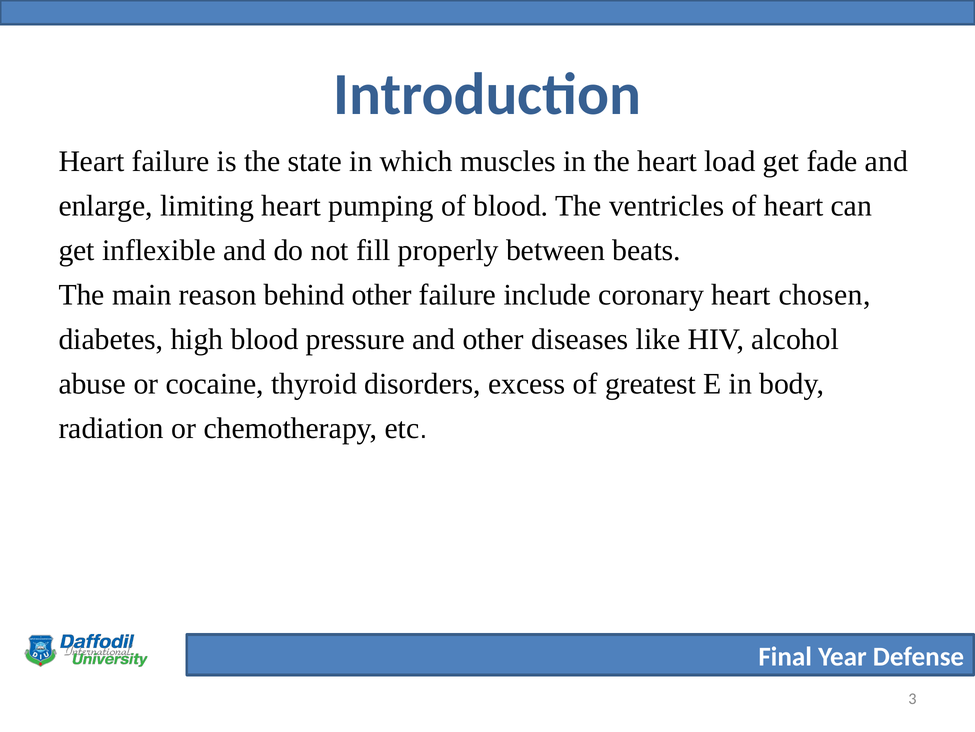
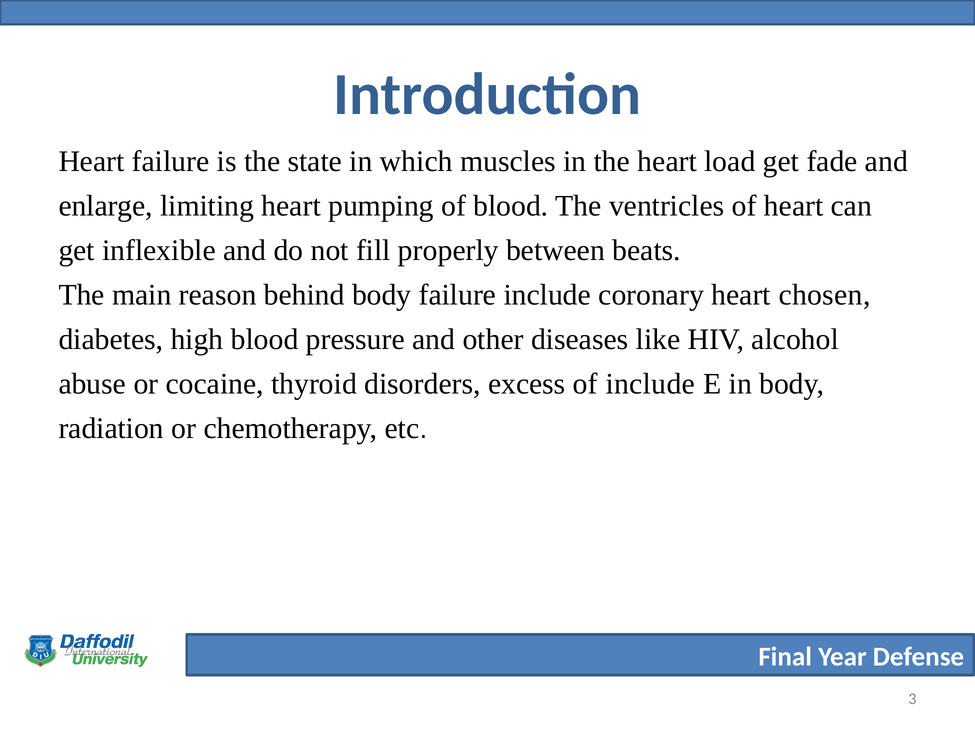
behind other: other -> body
of greatest: greatest -> include
